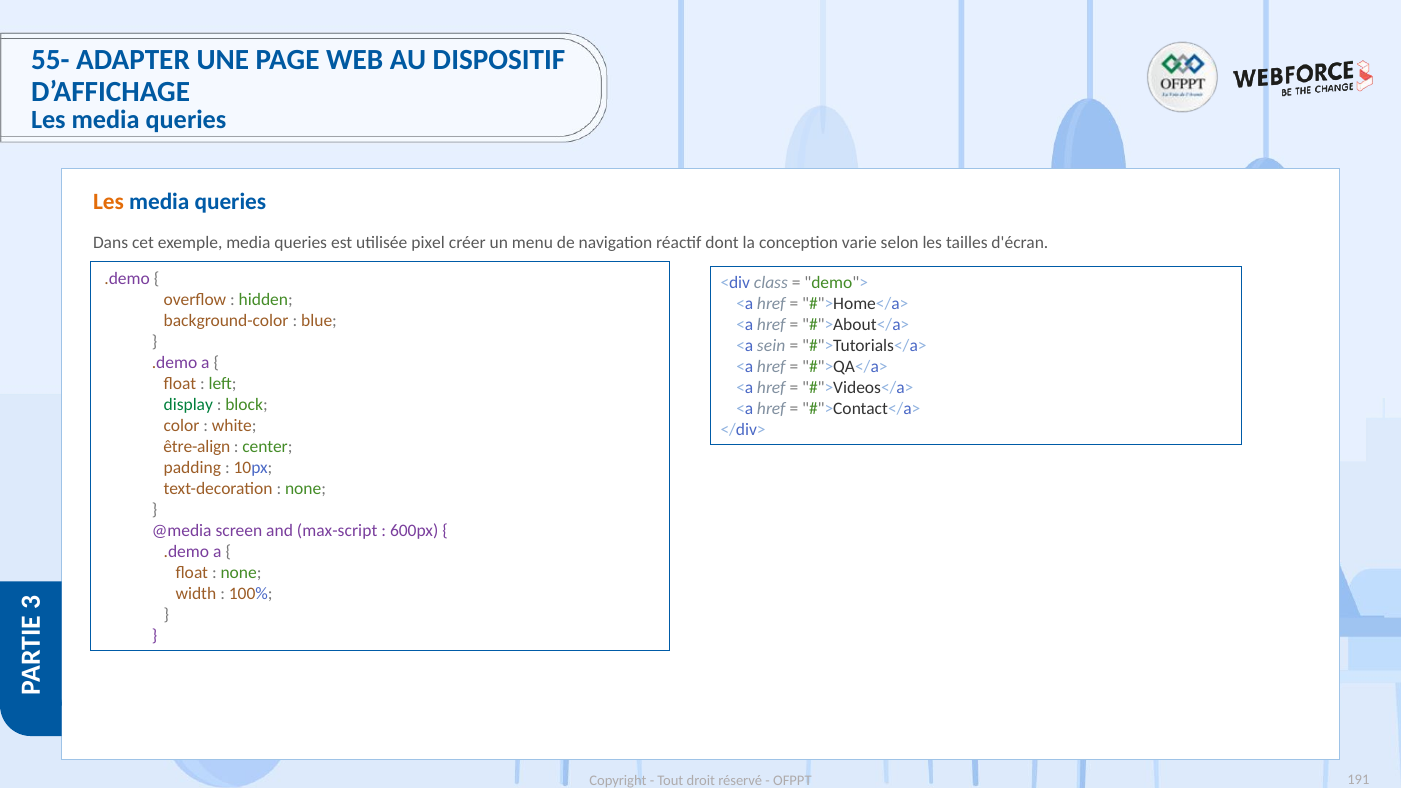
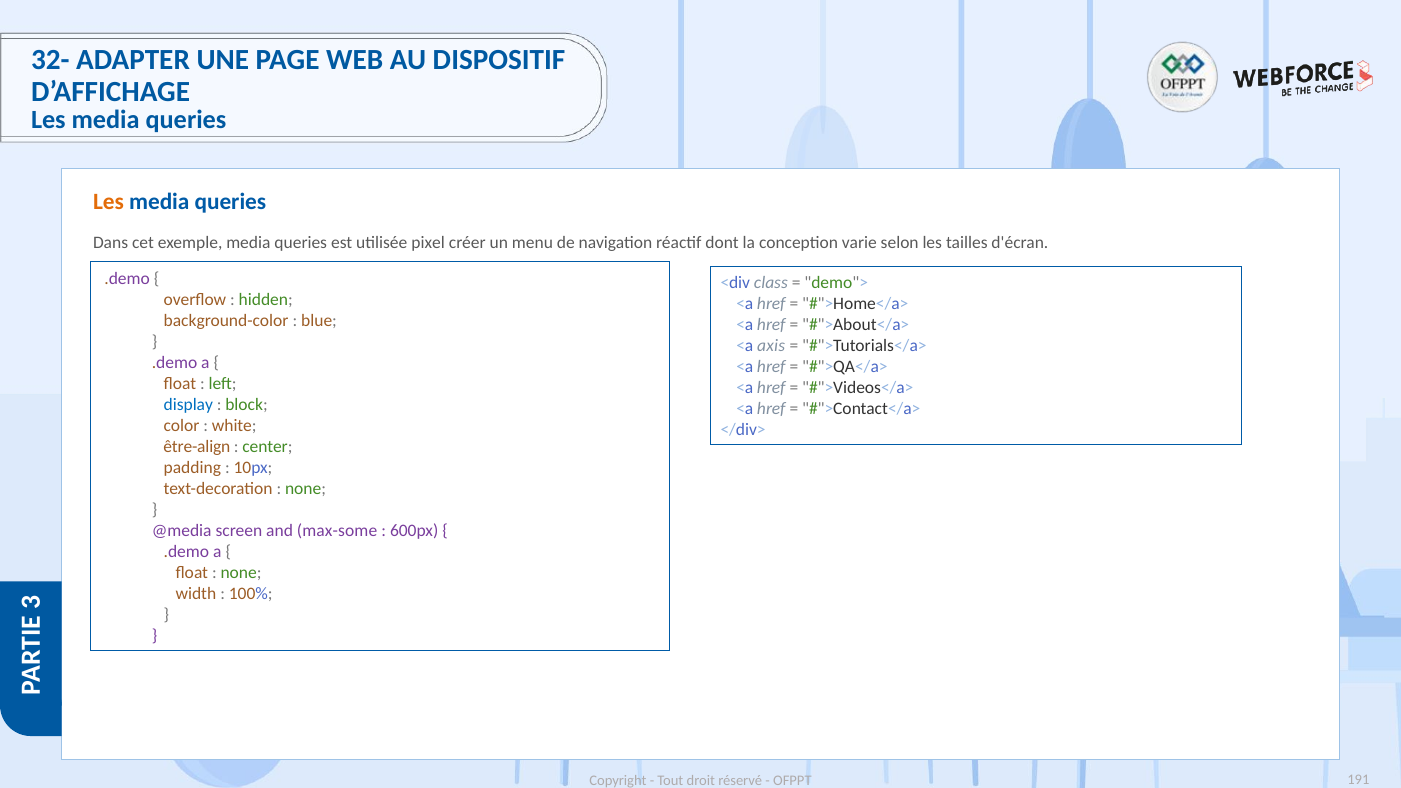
55-: 55- -> 32-
sein: sein -> axis
display colour: green -> blue
max-script: max-script -> max-some
